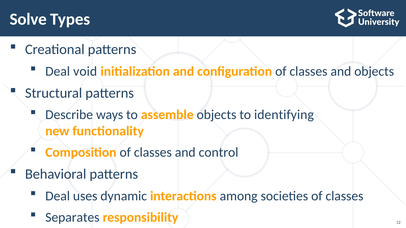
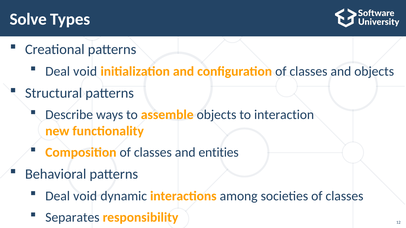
identifying: identifying -> interaction
control: control -> entities
uses at (85, 196): uses -> void
